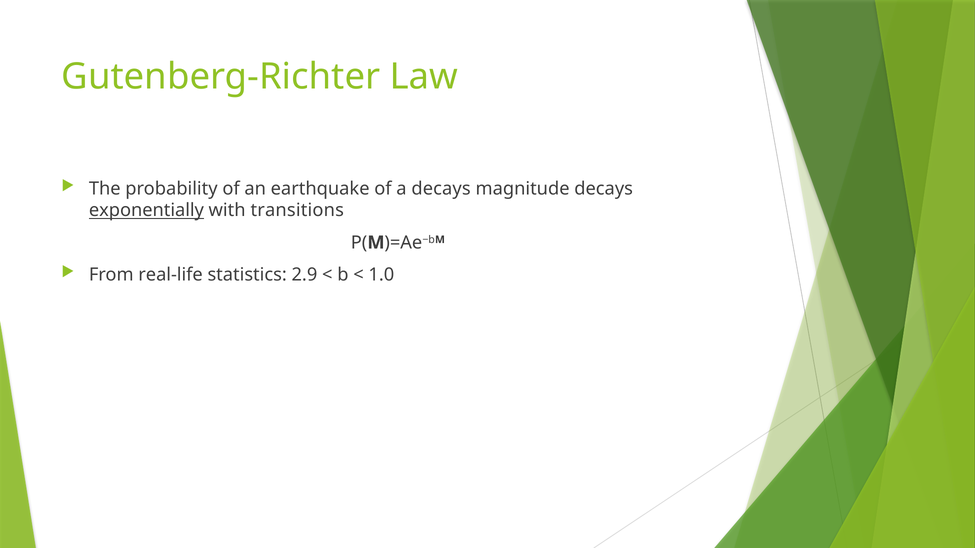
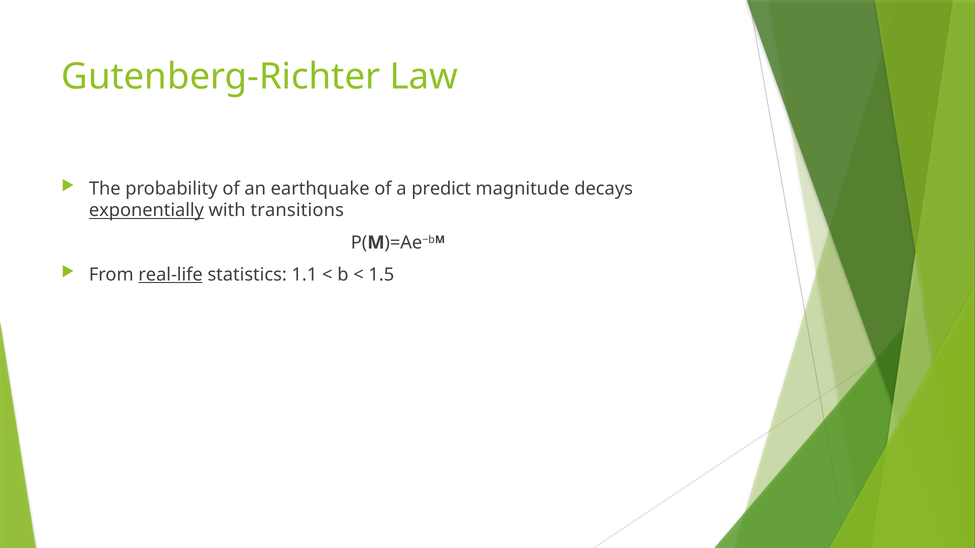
a decays: decays -> predict
real-life underline: none -> present
2.9: 2.9 -> 1.1
1.0: 1.0 -> 1.5
